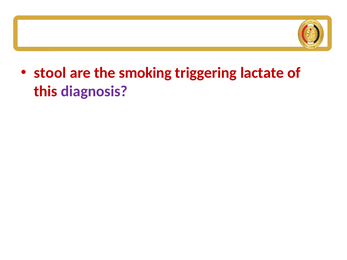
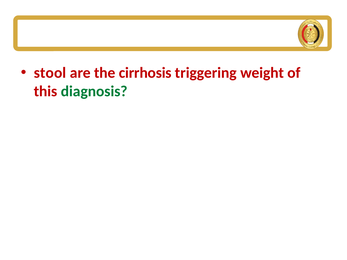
smoking: smoking -> cirrhosis
lactate: lactate -> weight
diagnosis colour: purple -> green
